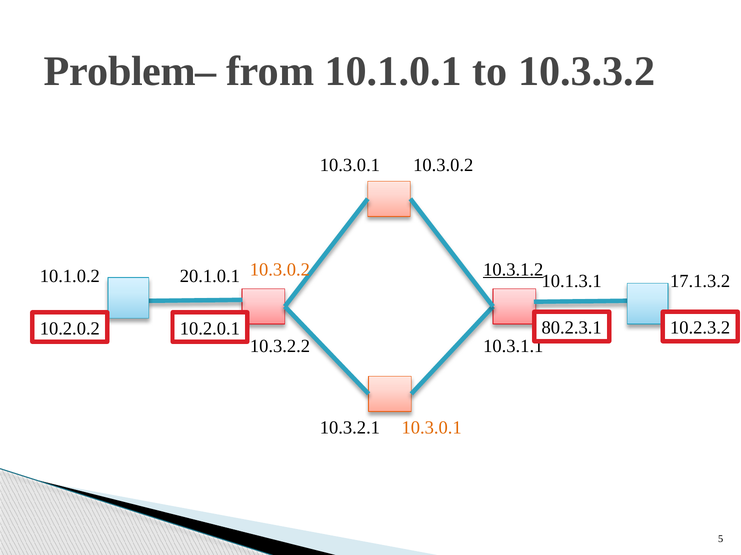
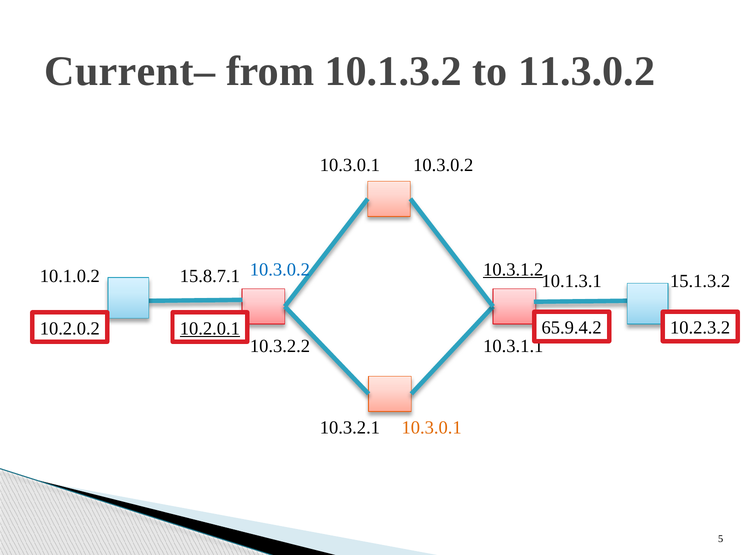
Problem–: Problem– -> Current–
10.1.0.1: 10.1.0.1 -> 10.1.3.2
10.3.3.2: 10.3.3.2 -> 11.3.0.2
10.3.0.2 at (280, 270) colour: orange -> blue
20.1.0.1: 20.1.0.1 -> 15.8.7.1
17.1.3.2: 17.1.3.2 -> 15.1.3.2
10.2.0.1 underline: none -> present
80.2.3.1: 80.2.3.1 -> 65.9.4.2
